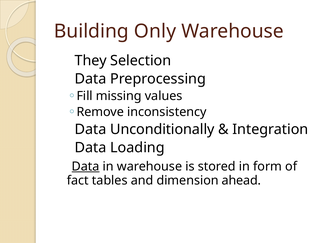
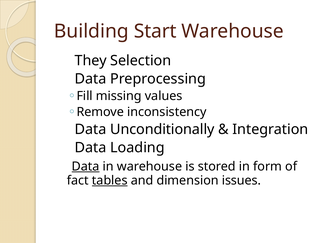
Only: Only -> Start
tables underline: none -> present
ahead: ahead -> issues
